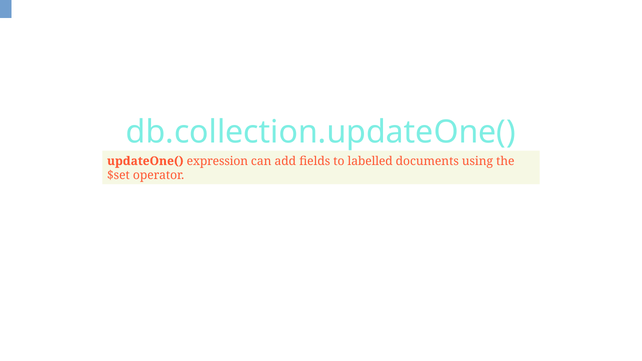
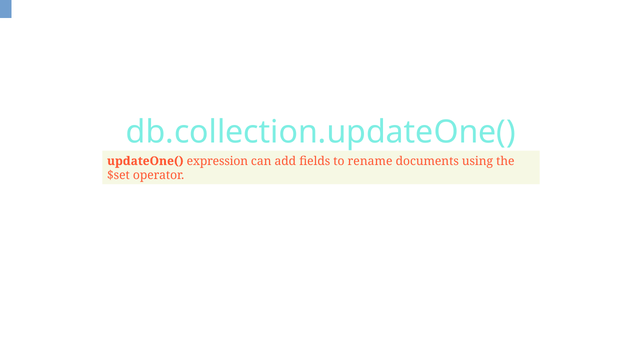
labelled: labelled -> rename
